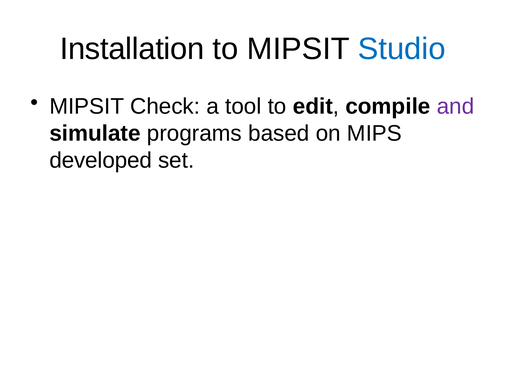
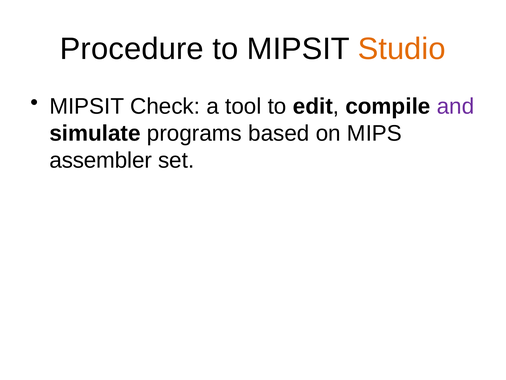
Installation: Installation -> Procedure
Studio colour: blue -> orange
developed: developed -> assembler
